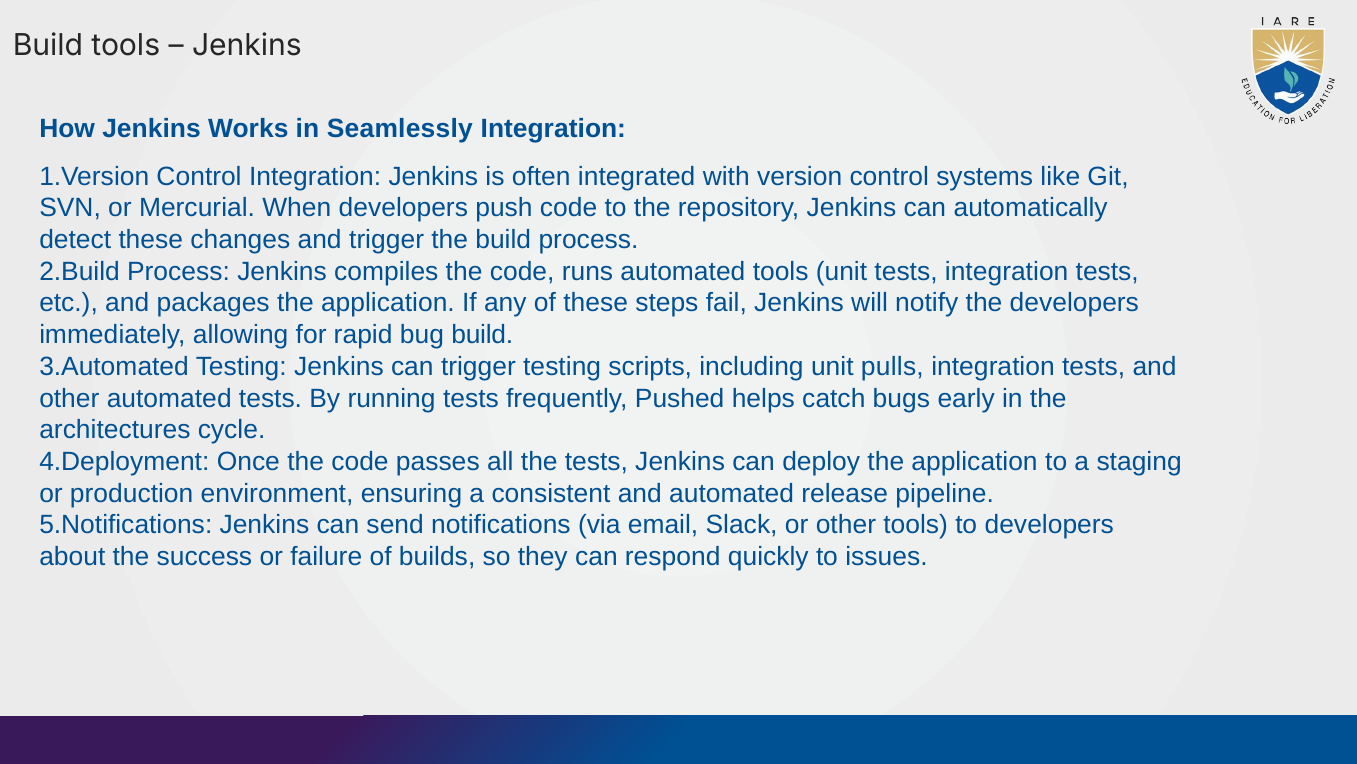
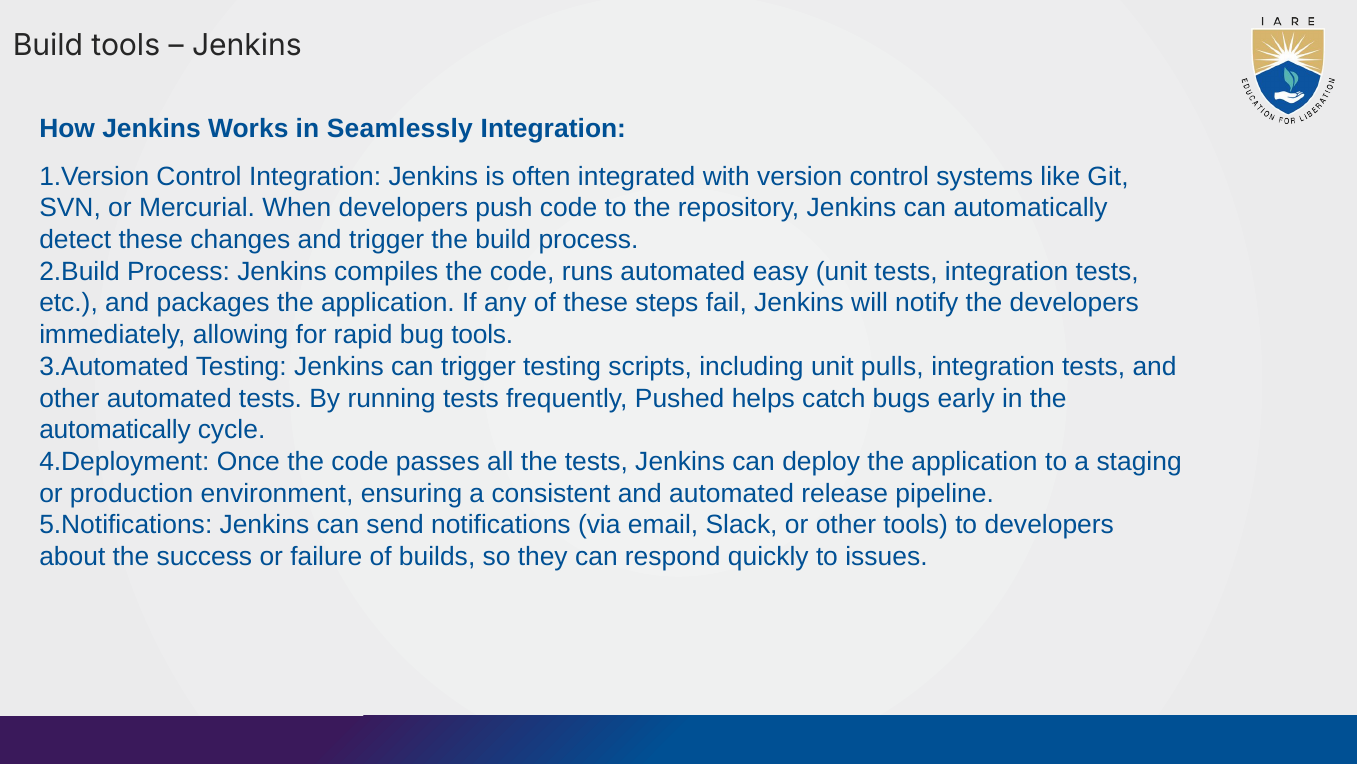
automated tools: tools -> easy
bug build: build -> tools
architectures at (115, 430): architectures -> automatically
